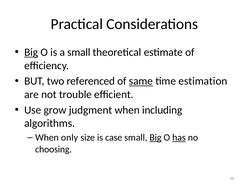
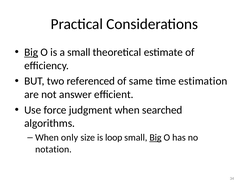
same underline: present -> none
trouble: trouble -> answer
grow: grow -> force
including: including -> searched
case: case -> loop
has underline: present -> none
choosing: choosing -> notation
